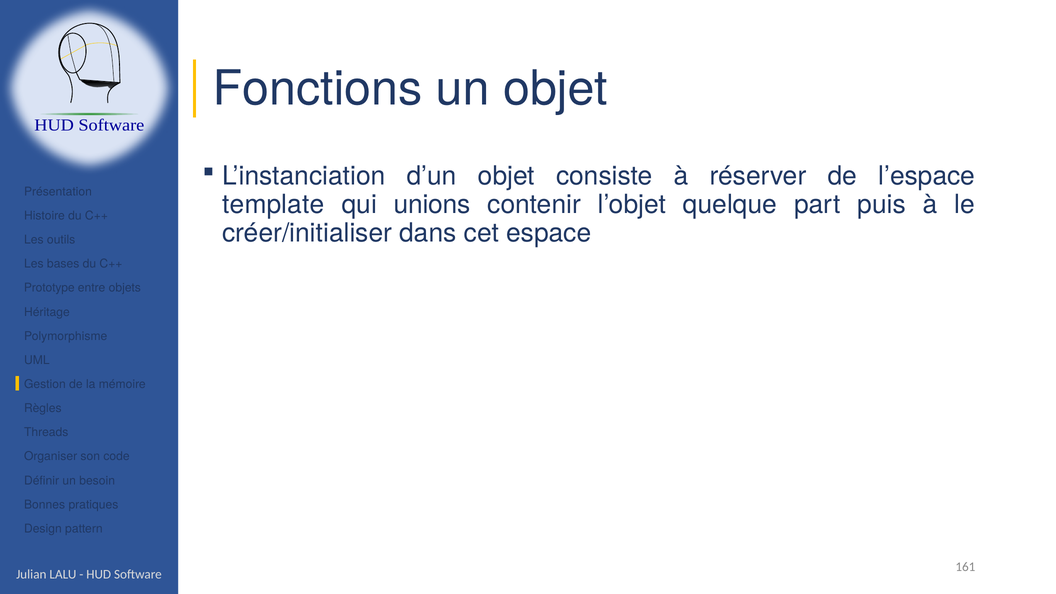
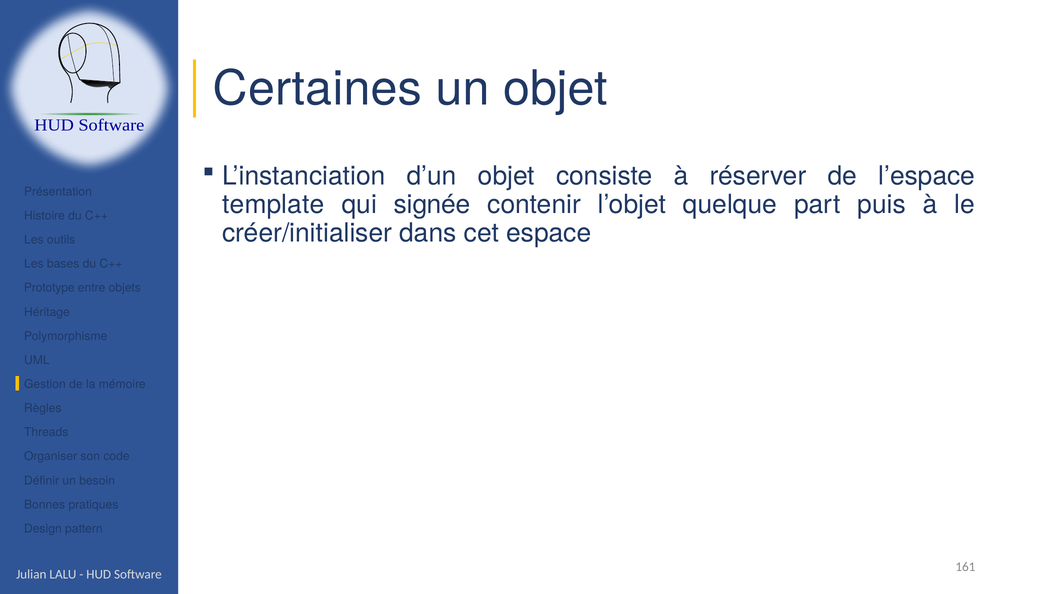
Fonctions: Fonctions -> Certaines
unions: unions -> signée
